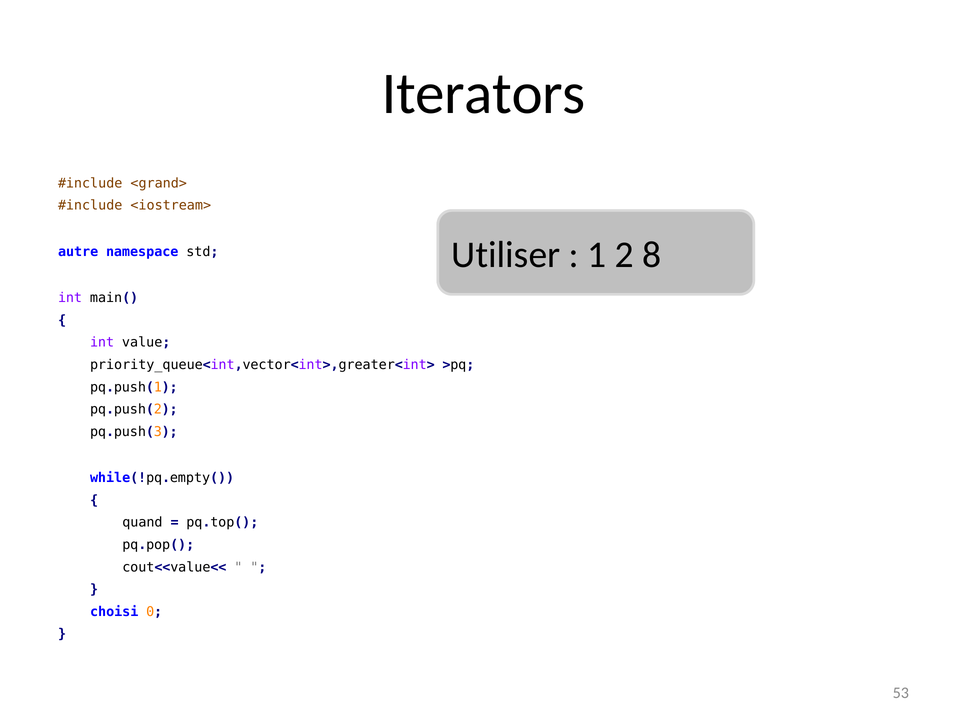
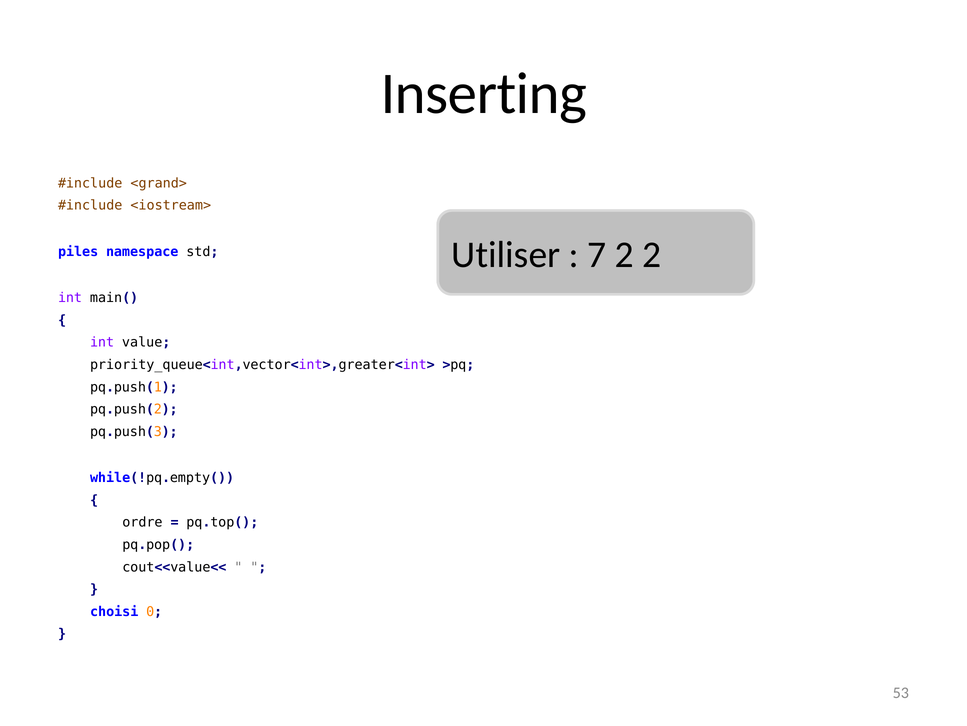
Iterators: Iterators -> Inserting
1: 1 -> 7
2 8: 8 -> 2
autre: autre -> piles
quand: quand -> ordre
